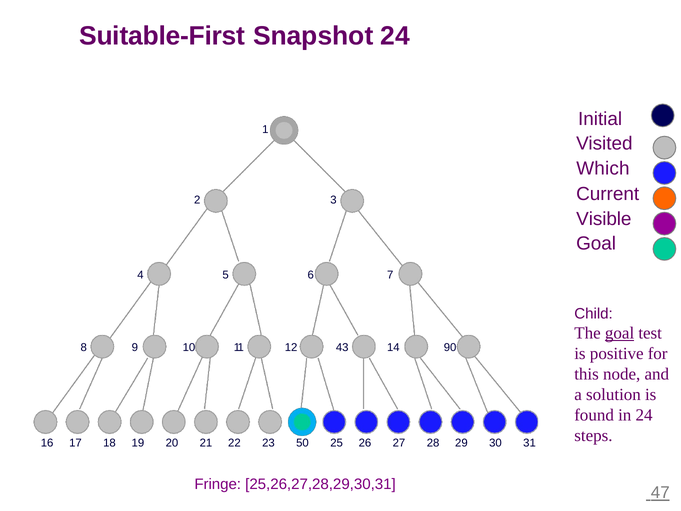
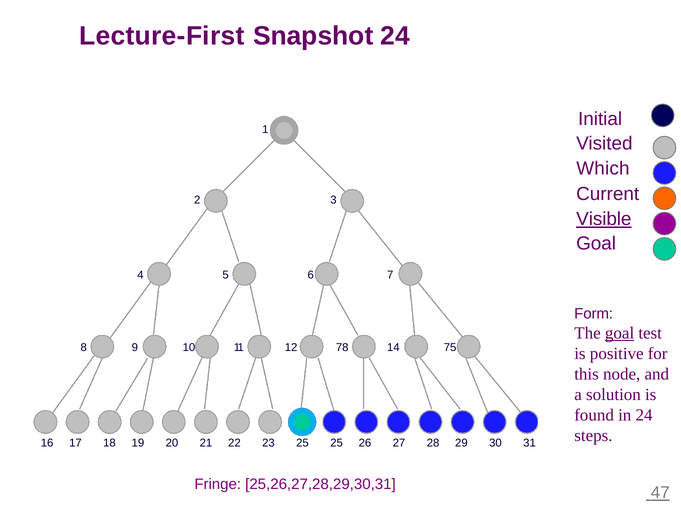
Suitable-First: Suitable-First -> Lecture-First
Visible underline: none -> present
Child: Child -> Form
43: 43 -> 78
90: 90 -> 75
23 50: 50 -> 25
